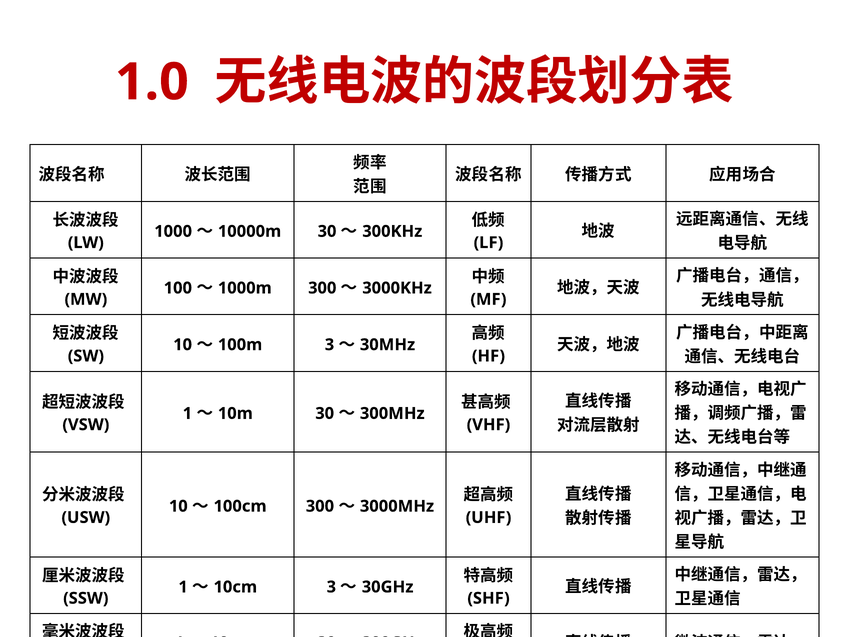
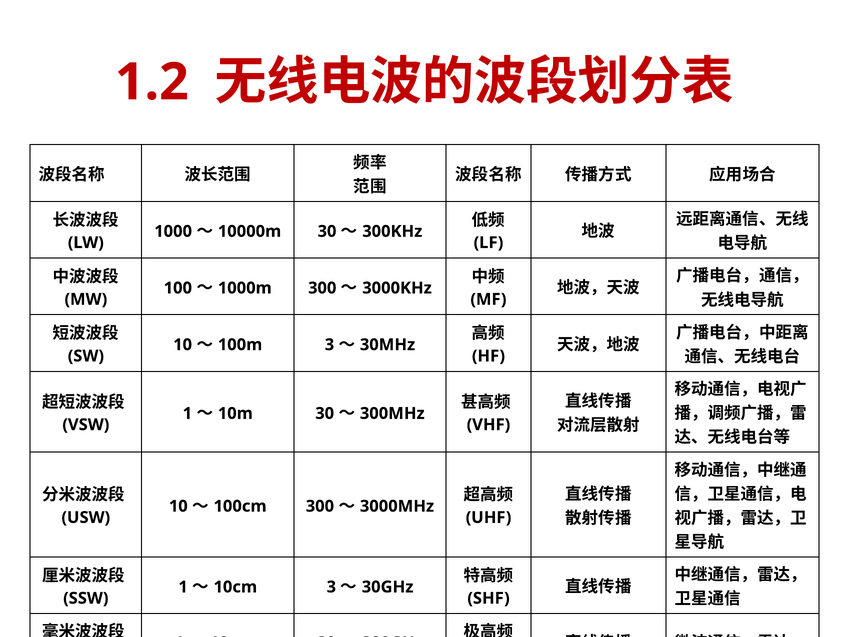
1.0: 1.0 -> 1.2
